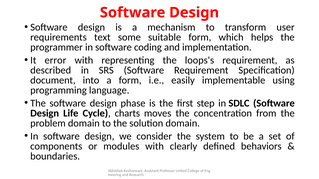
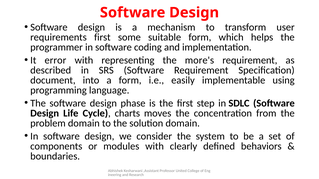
requirements text: text -> first
loops's: loops's -> more's
